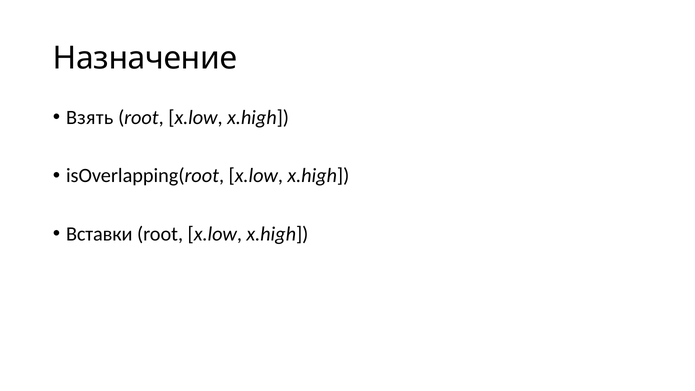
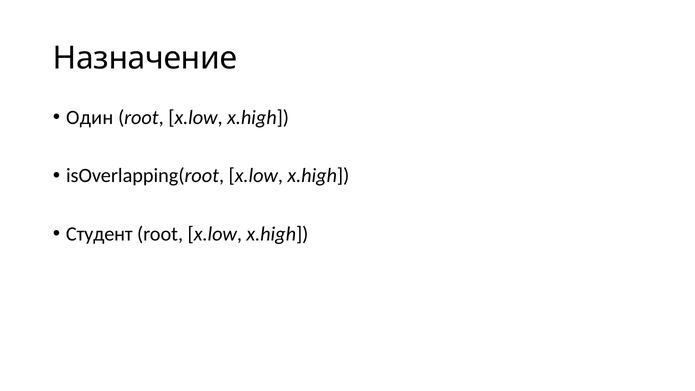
Взять: Взять -> Один
Вставки: Вставки -> Студент
